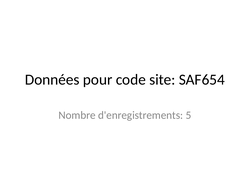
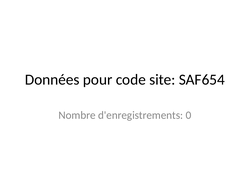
5: 5 -> 0
